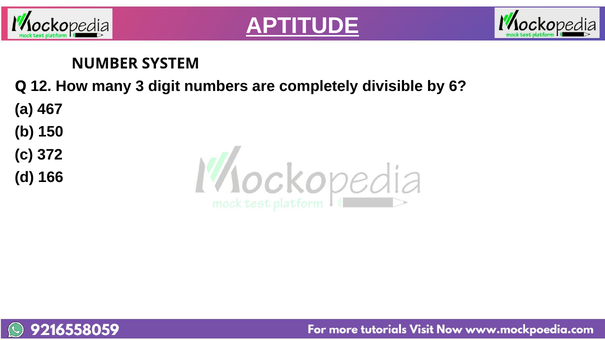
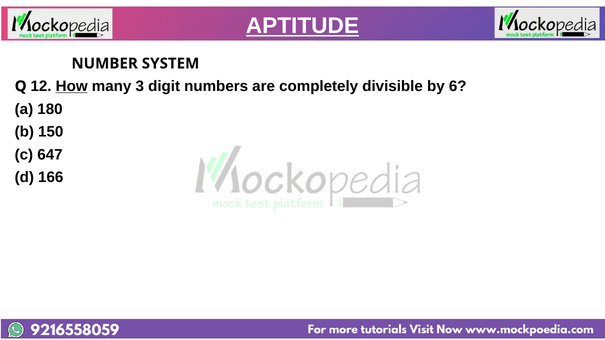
How underline: none -> present
467: 467 -> 180
372: 372 -> 647
